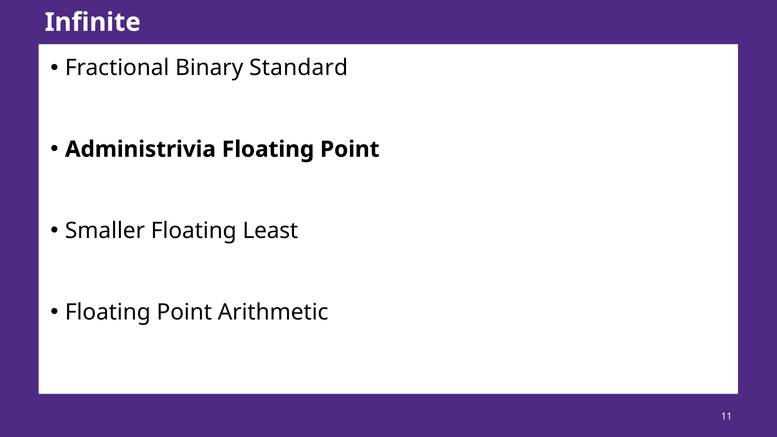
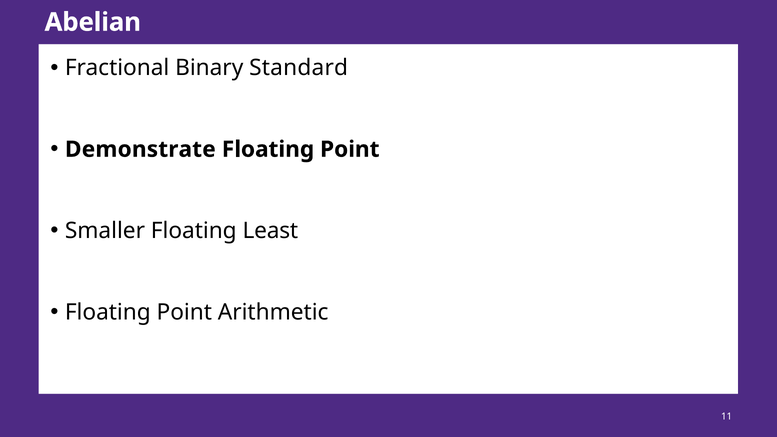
Infinite: Infinite -> Abelian
Administrivia: Administrivia -> Demonstrate
